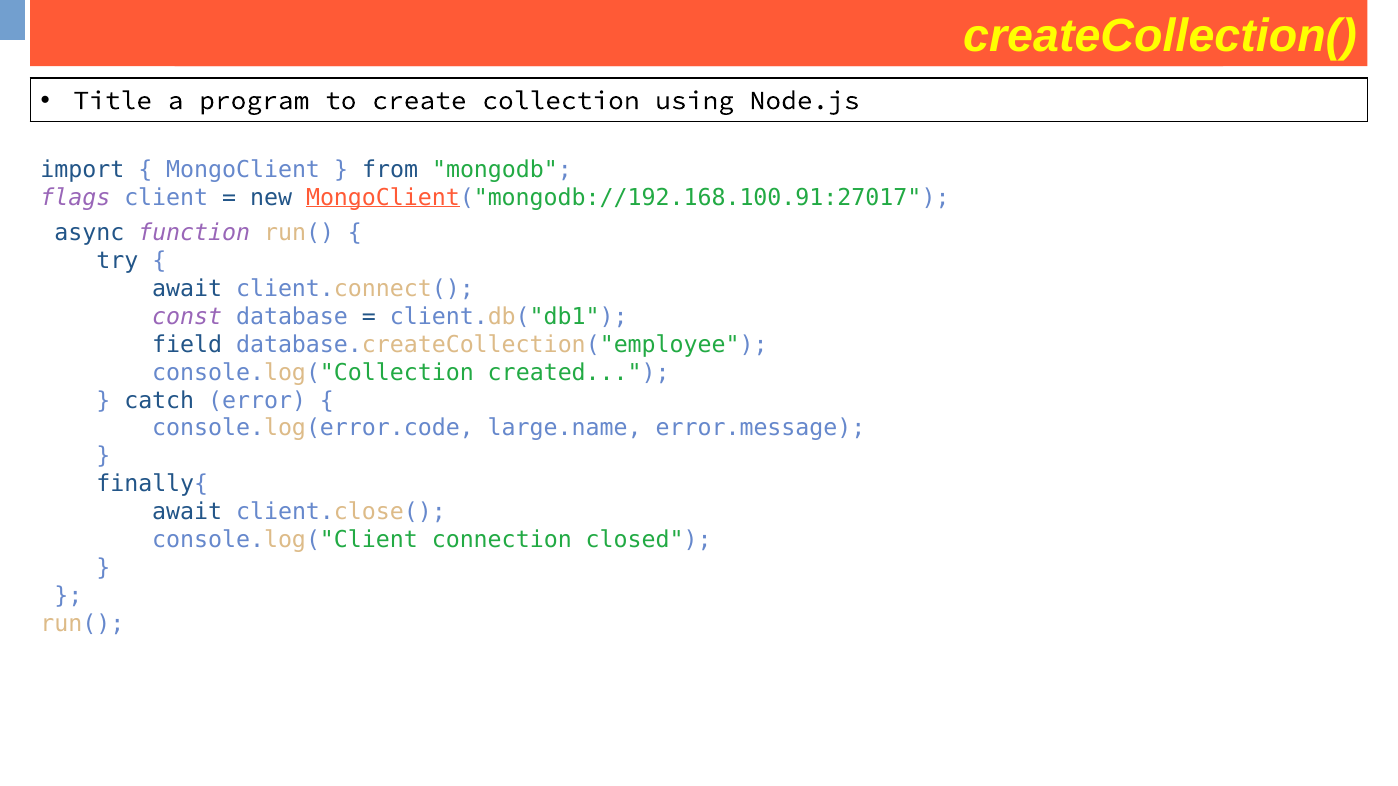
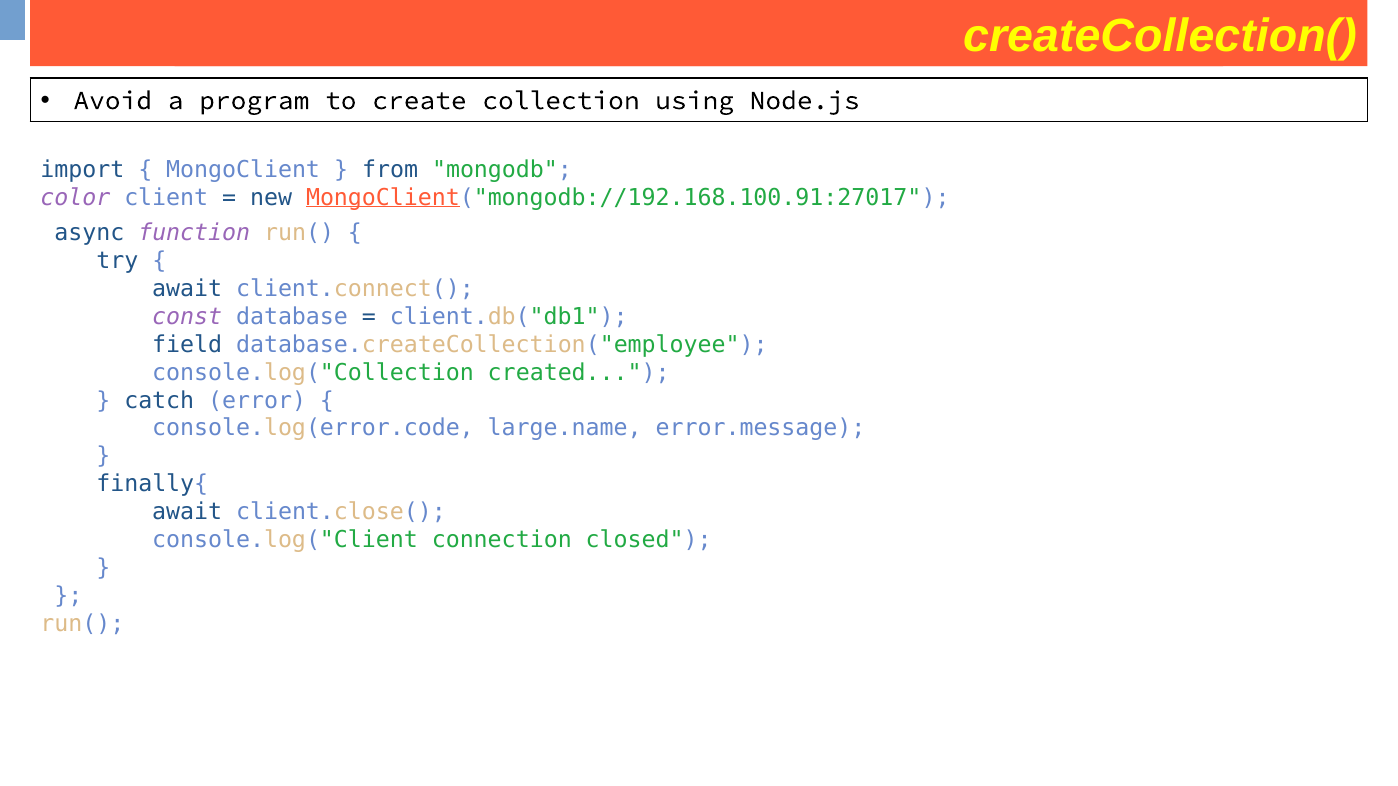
Title: Title -> Avoid
flags: flags -> color
